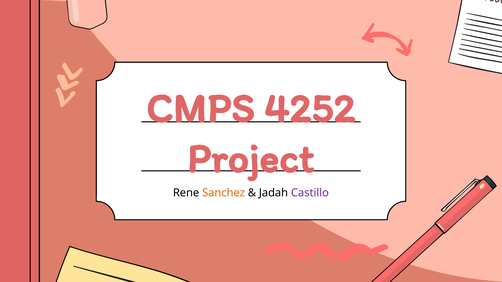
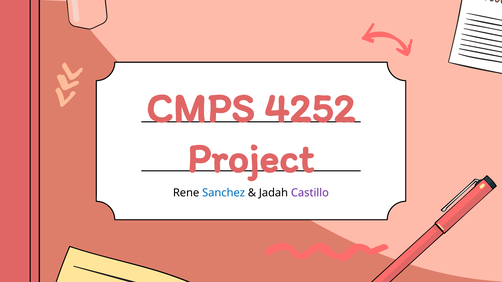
Sanchez colour: orange -> blue
